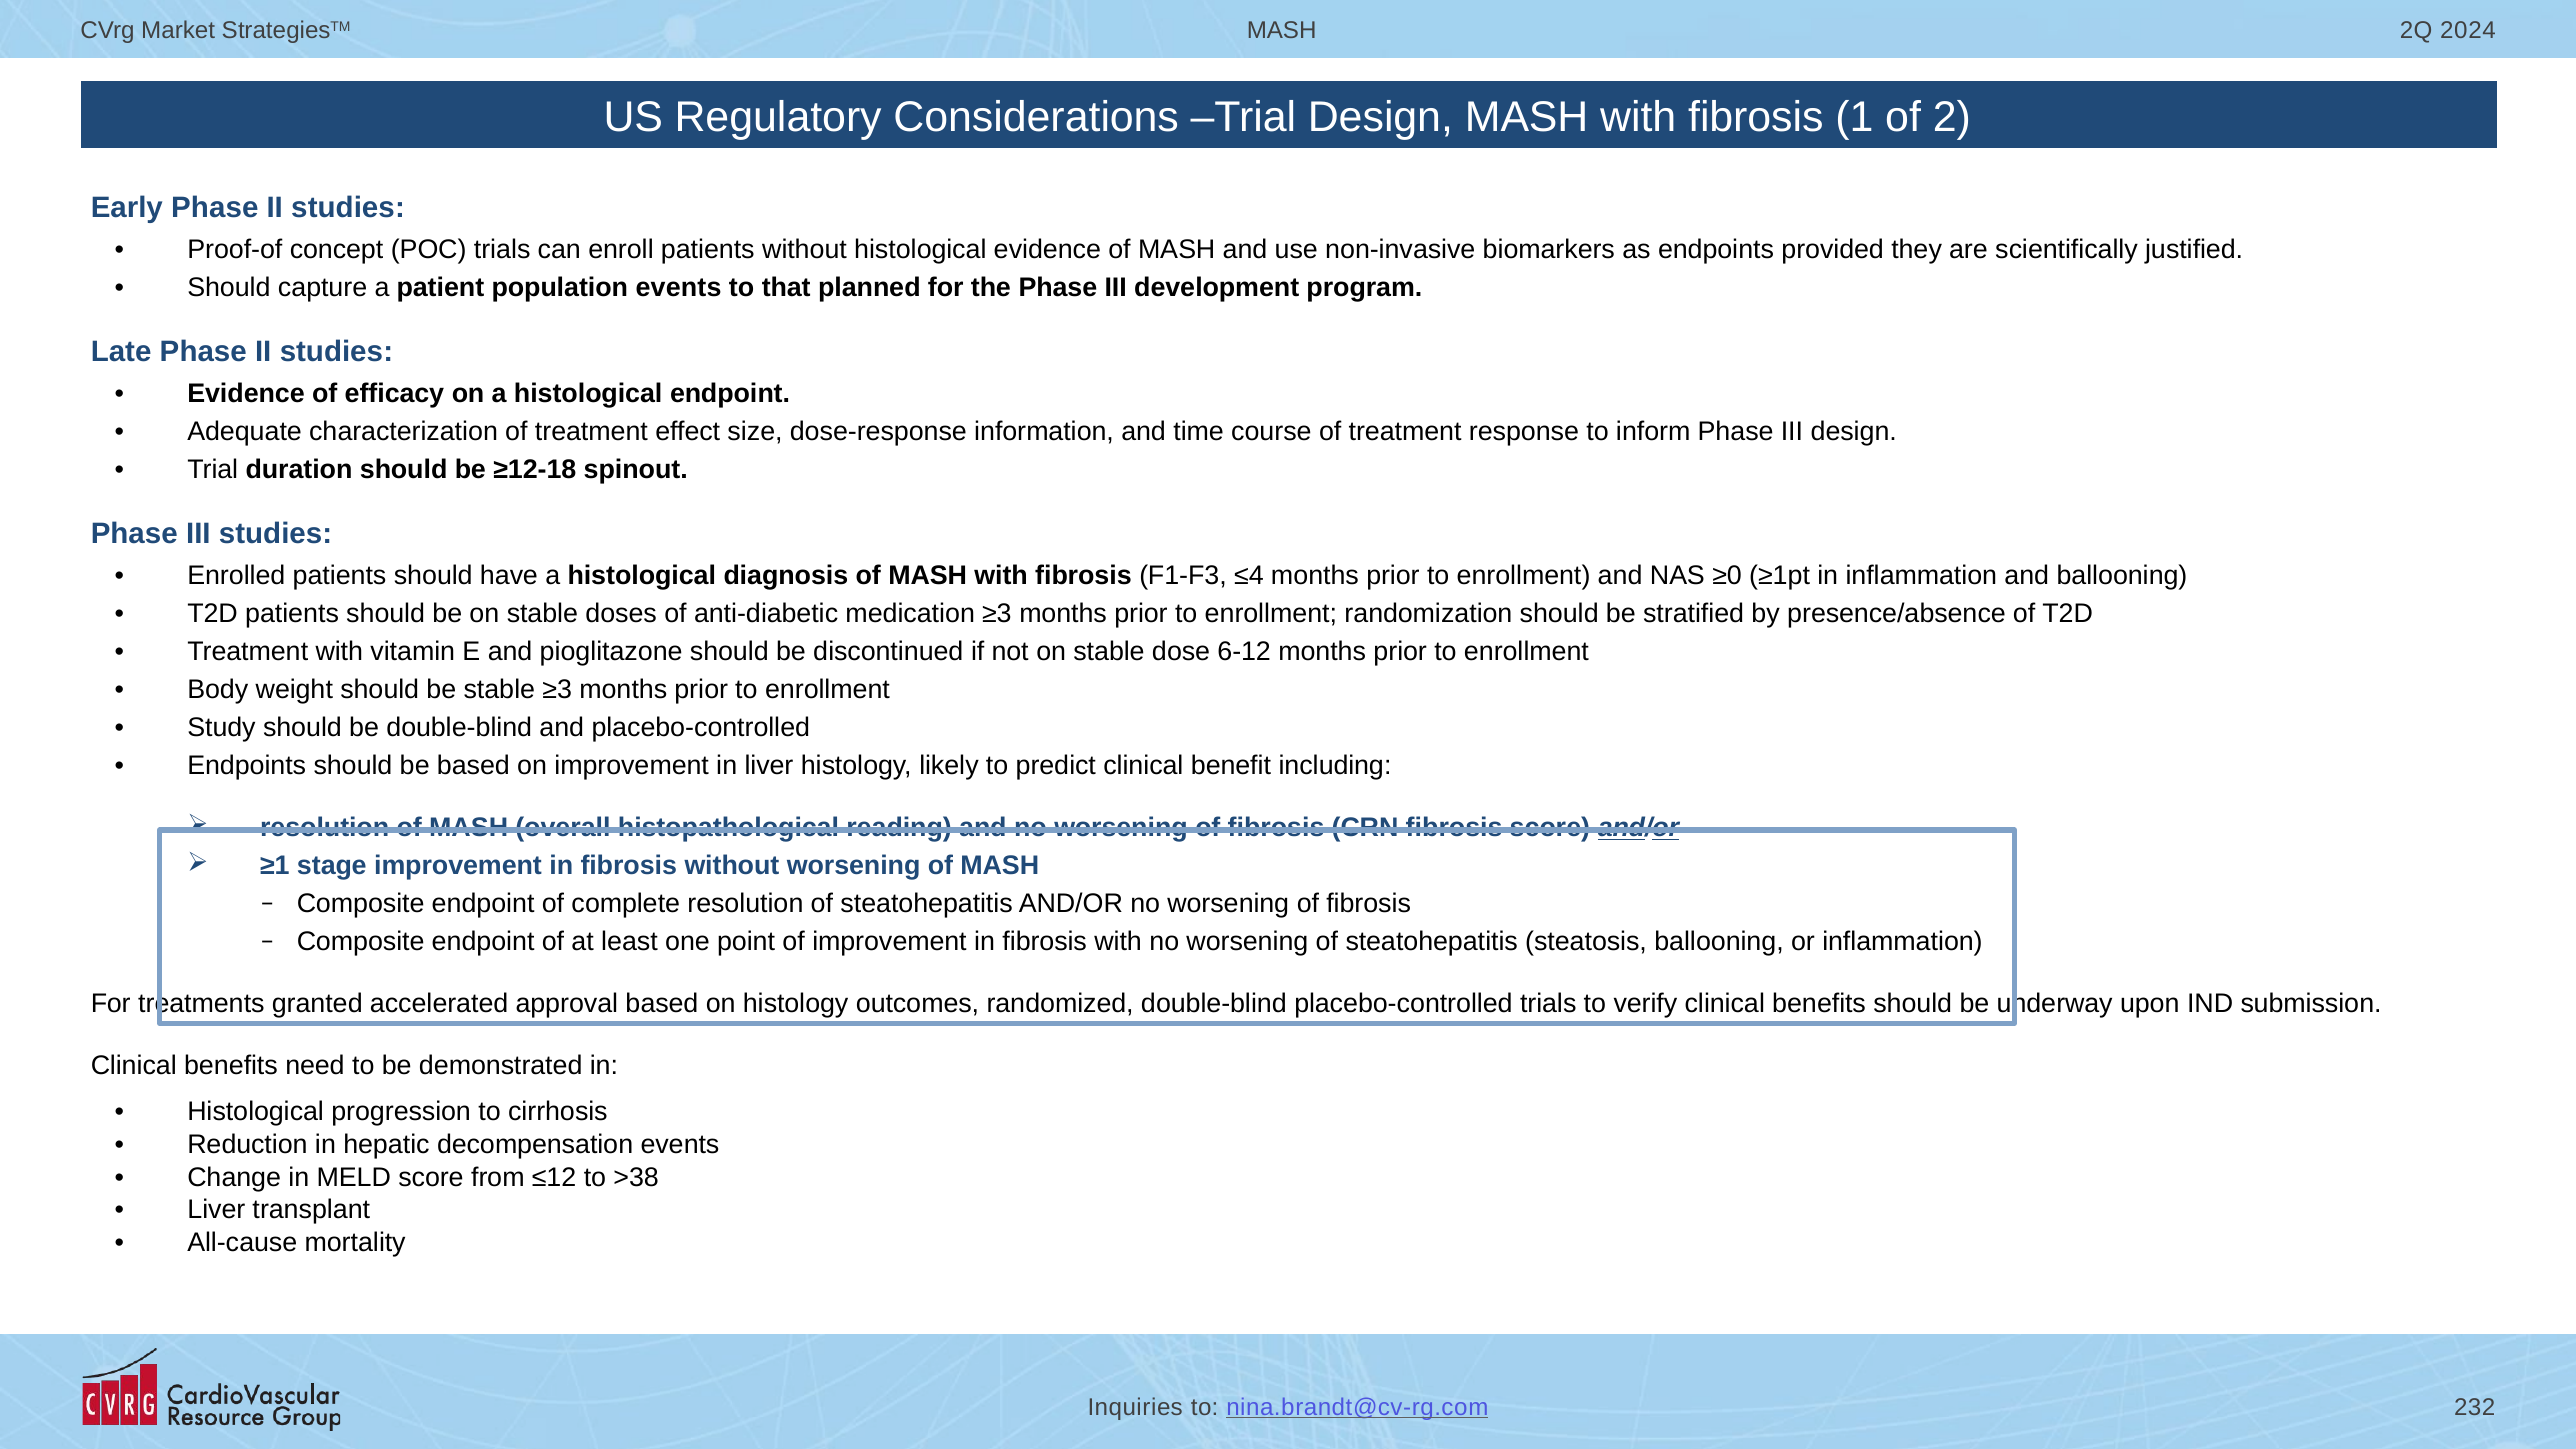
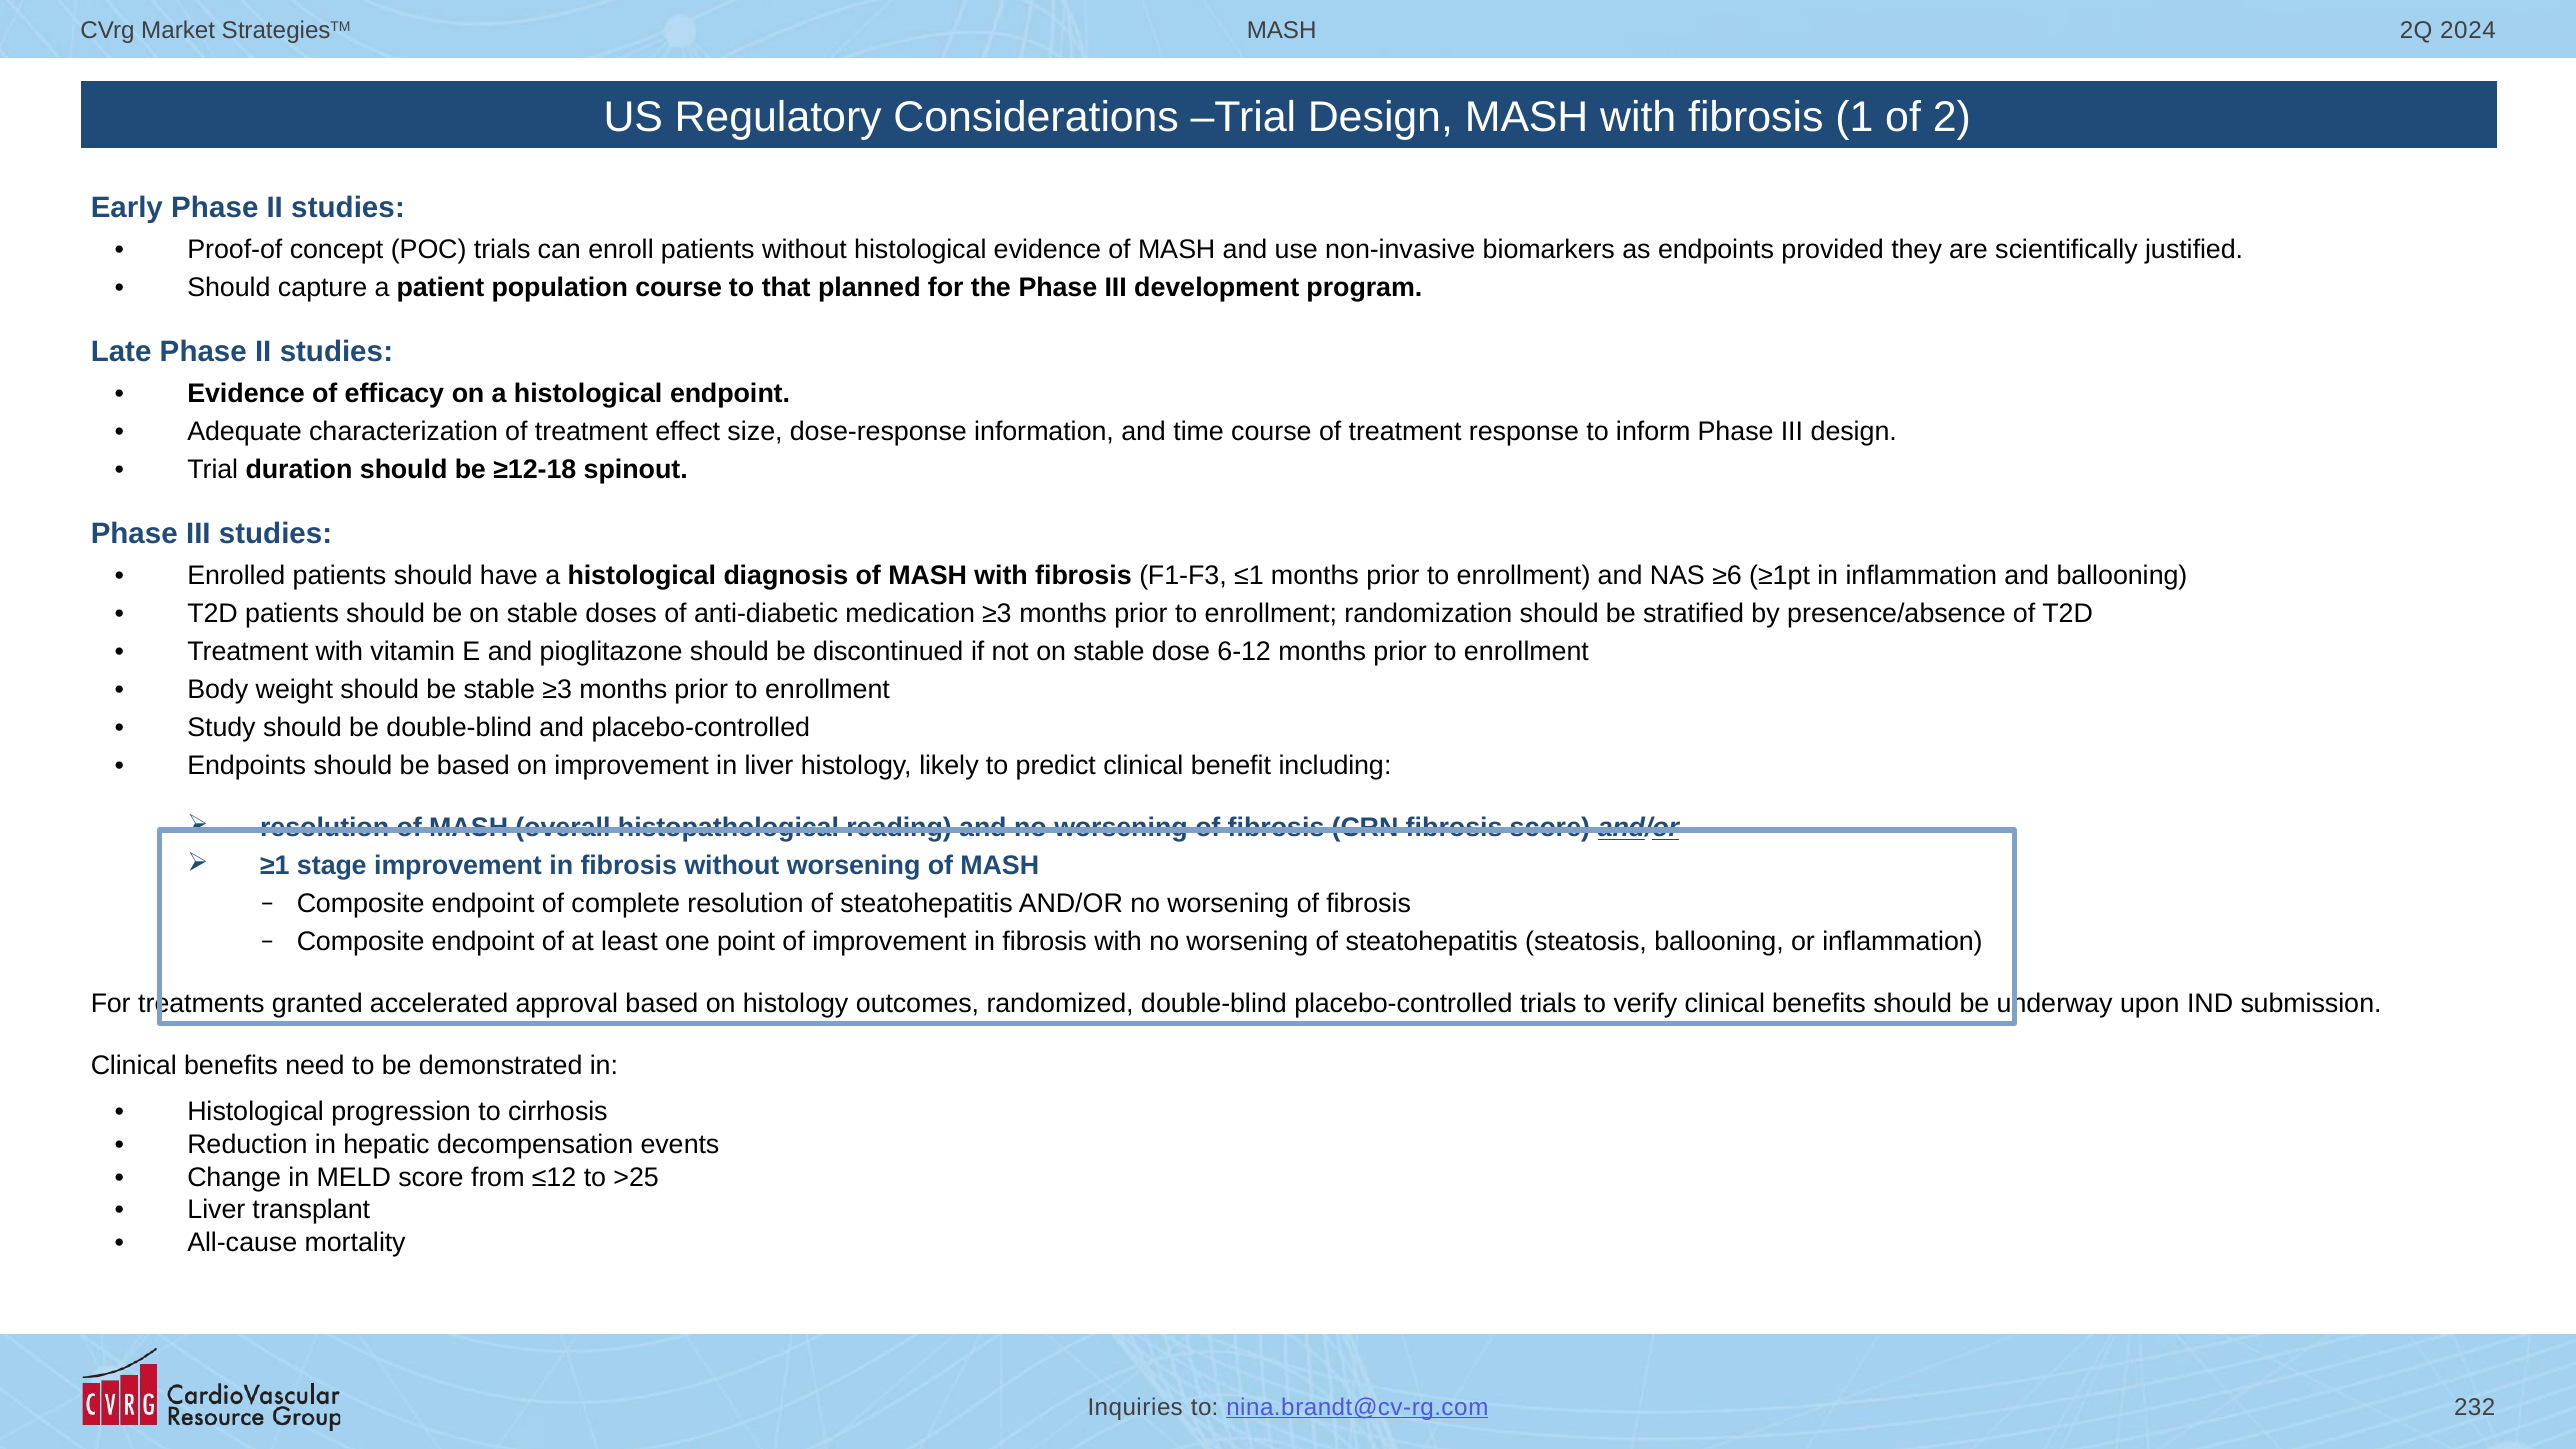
population events: events -> course
≤4: ≤4 -> ≤1
≥0: ≥0 -> ≥6
>38: >38 -> >25
